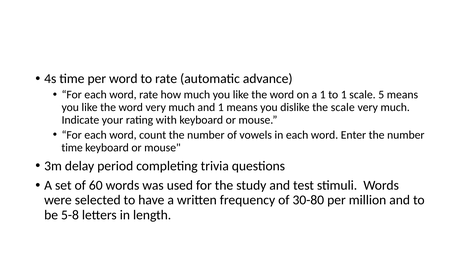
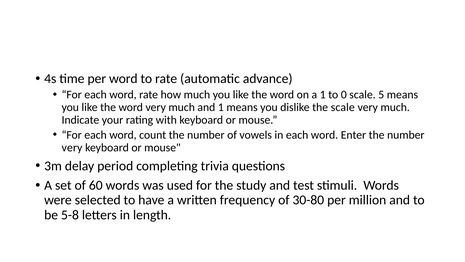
to 1: 1 -> 0
time at (72, 147): time -> very
